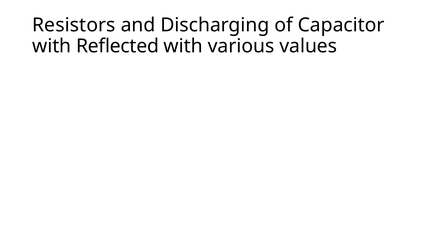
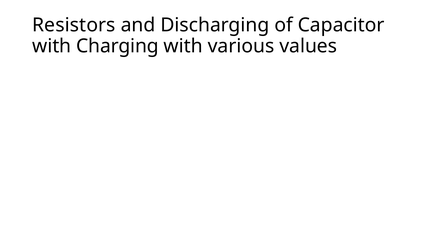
Reflected: Reflected -> Charging
